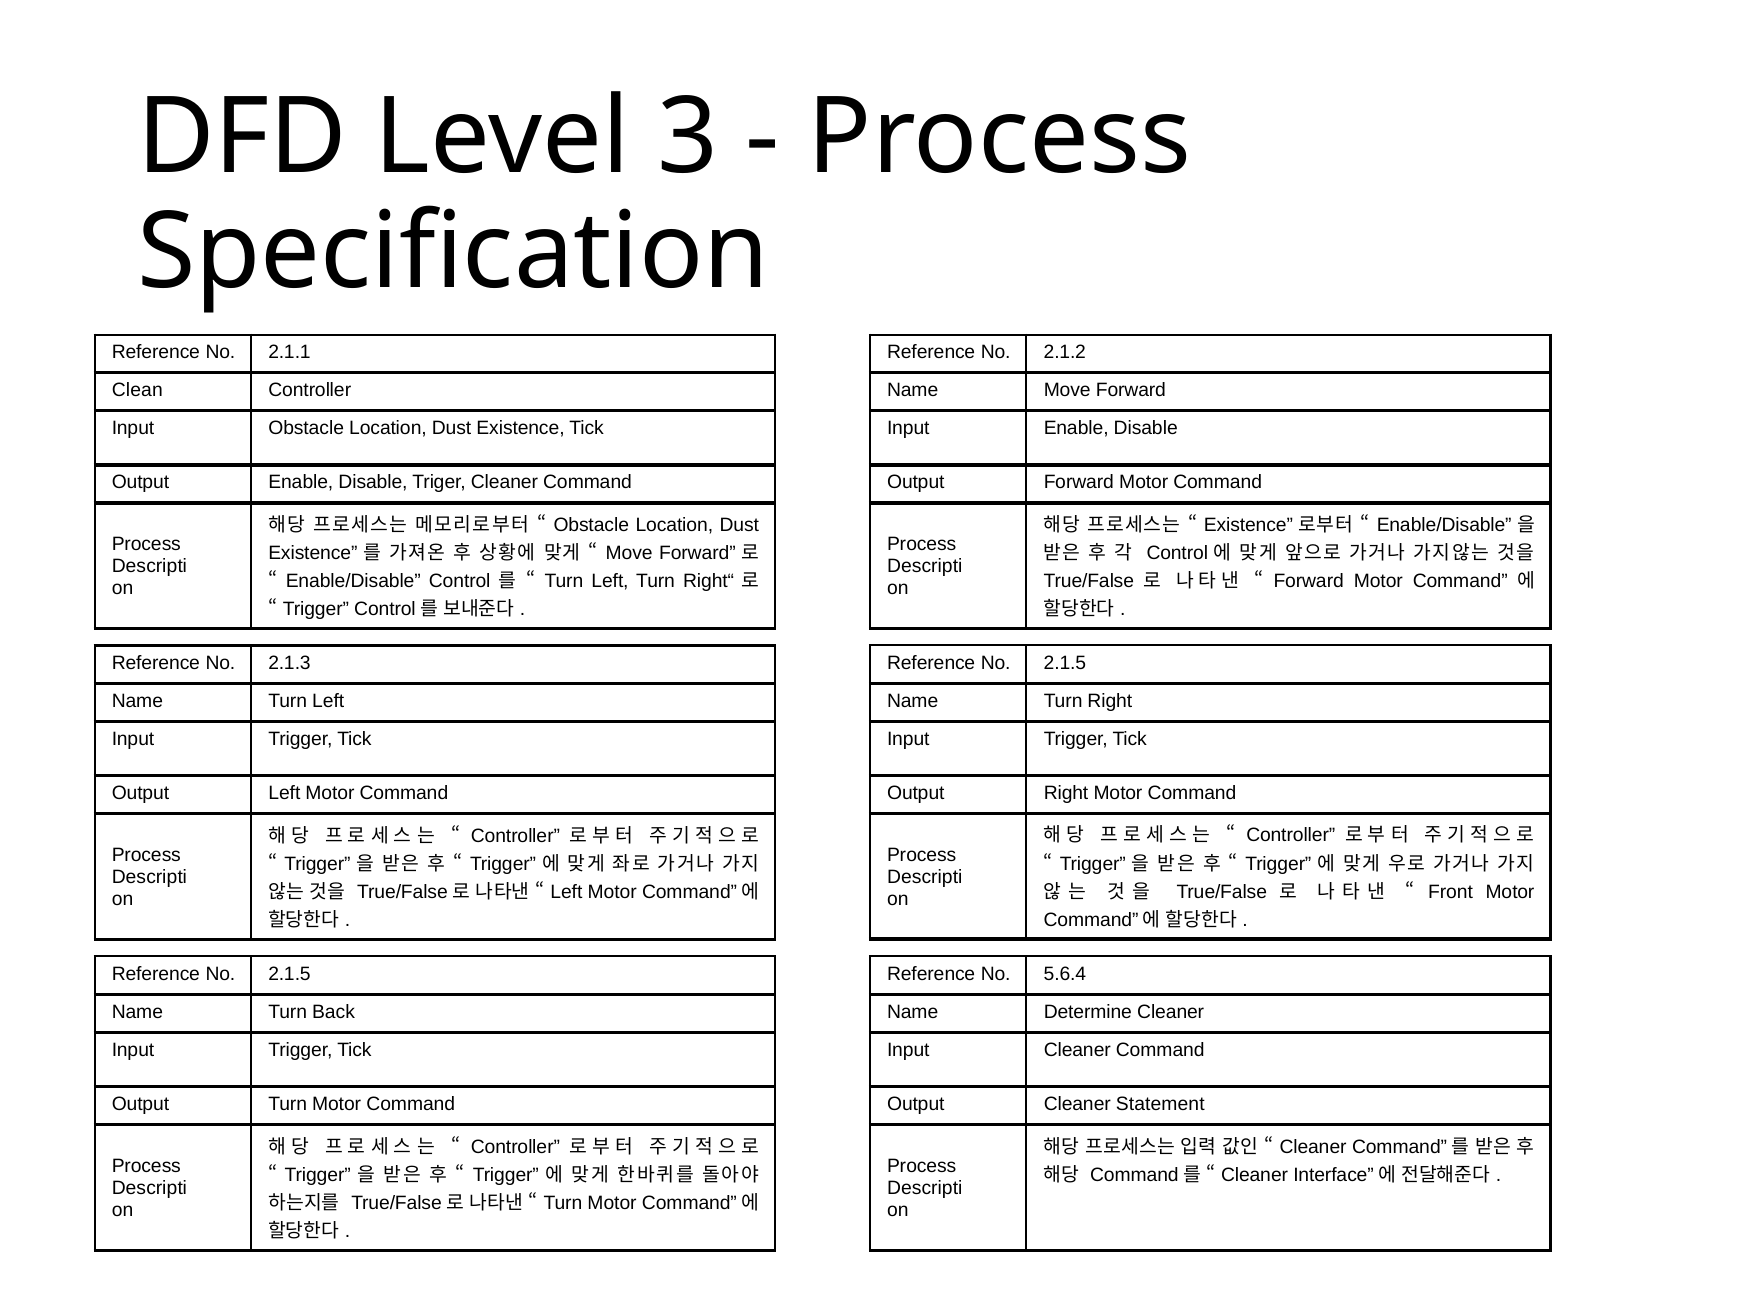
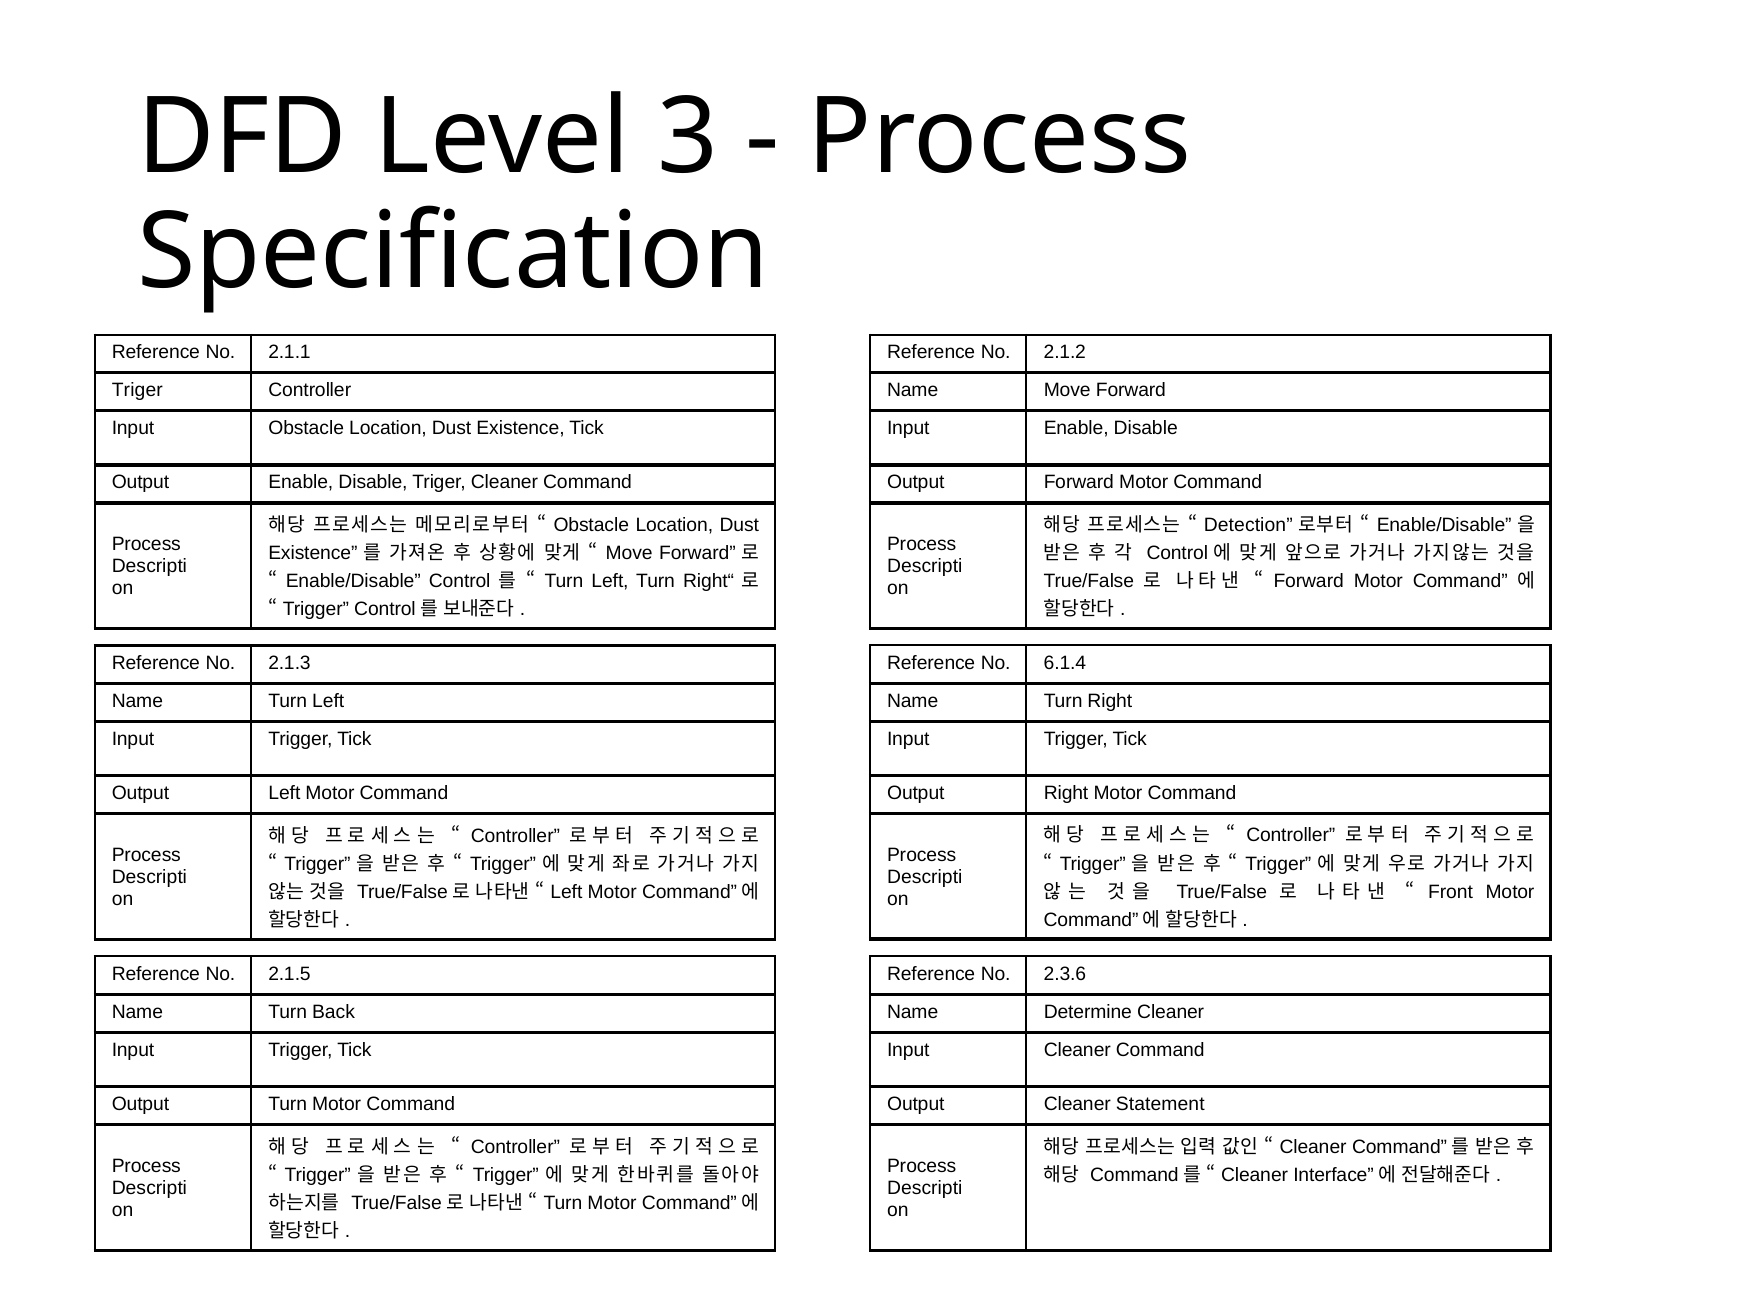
Clean at (137, 390): Clean -> Triger
Existence at (1248, 525): Existence -> Detection
2.1.5 at (1065, 663): 2.1.5 -> 6.1.4
5.6.4: 5.6.4 -> 2.3.6
